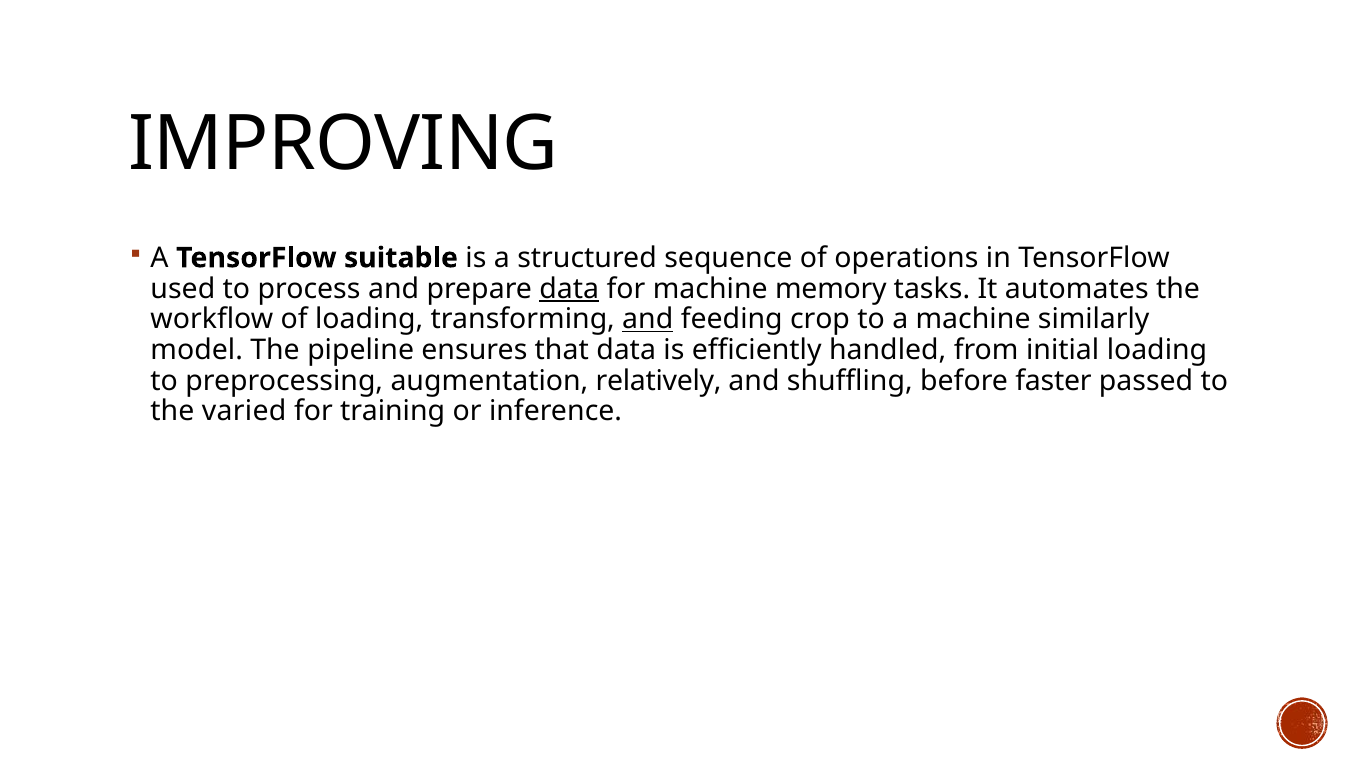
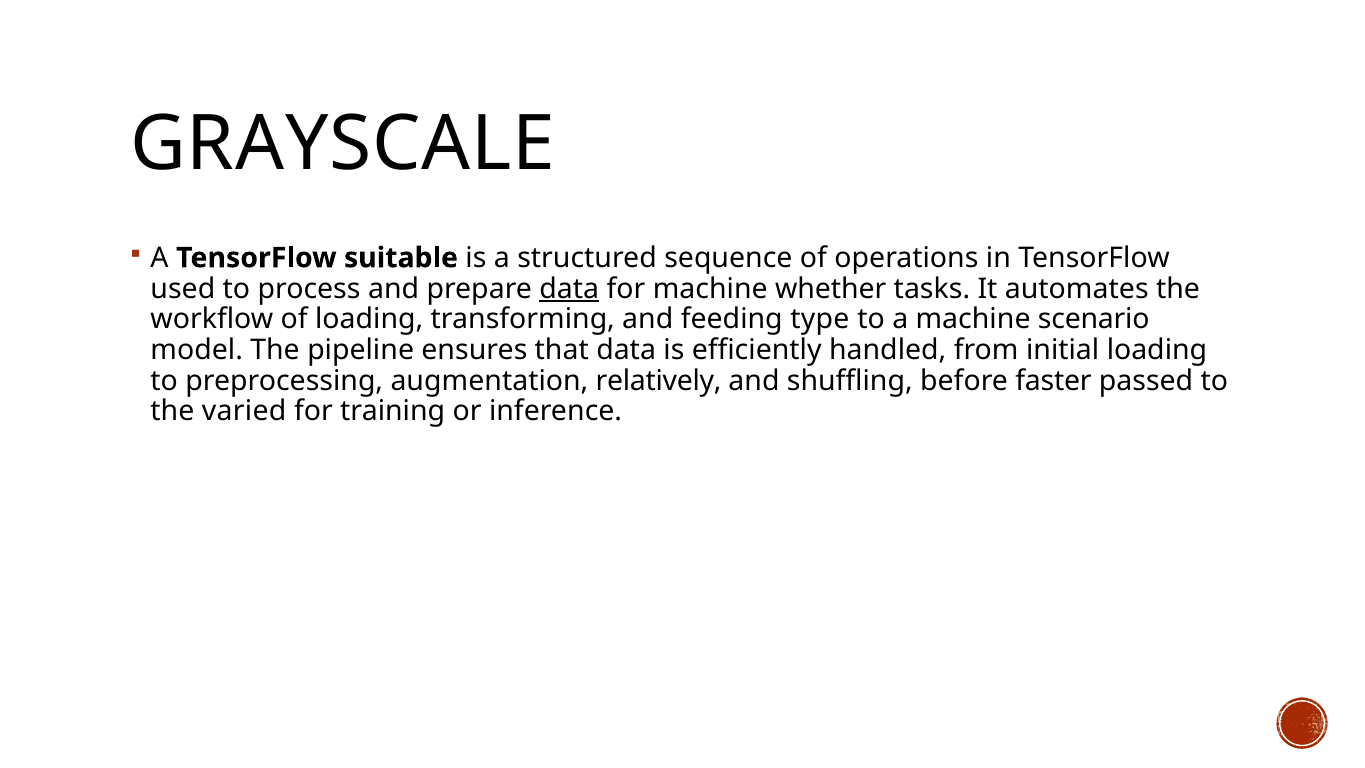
IMPROVING: IMPROVING -> GRAYSCALE
memory: memory -> whether
and at (648, 319) underline: present -> none
crop: crop -> type
similarly: similarly -> scenario
